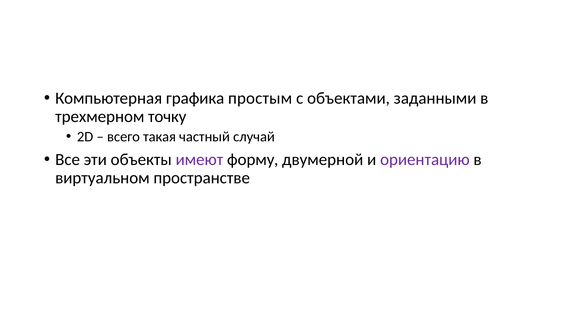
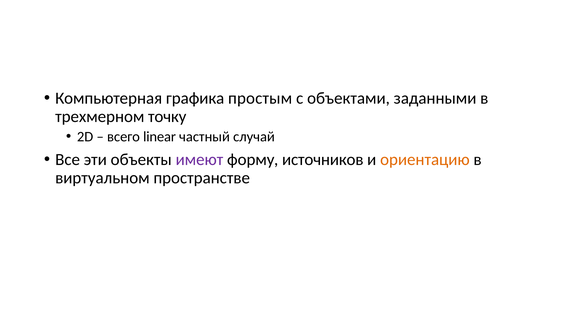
такая: такая -> linear
двумерной: двумерной -> источников
ориентацию colour: purple -> orange
